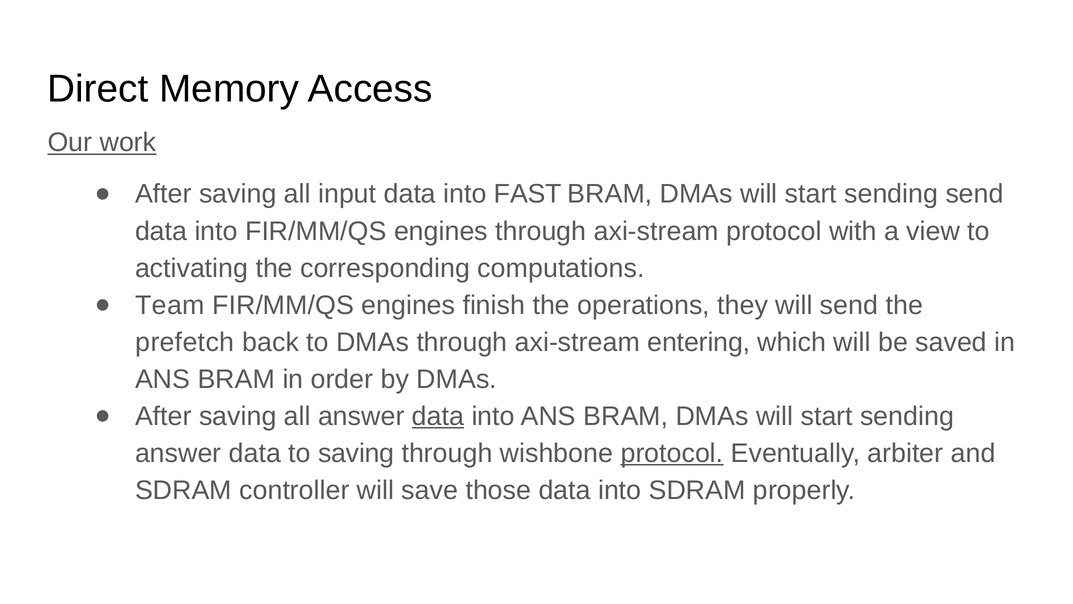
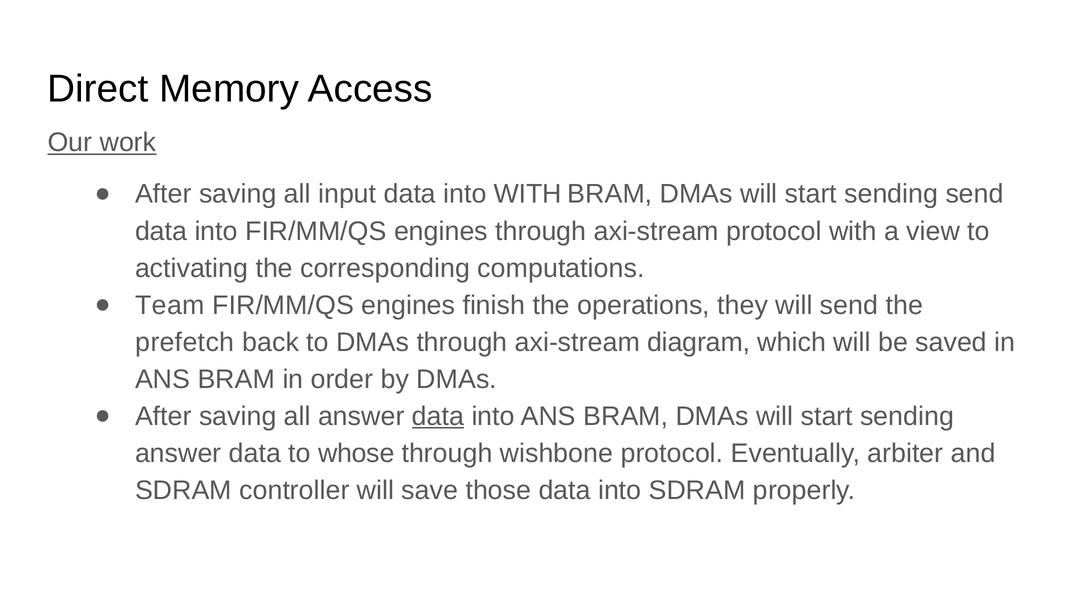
into FAST: FAST -> WITH
entering: entering -> diagram
to saving: saving -> whose
protocol at (672, 453) underline: present -> none
